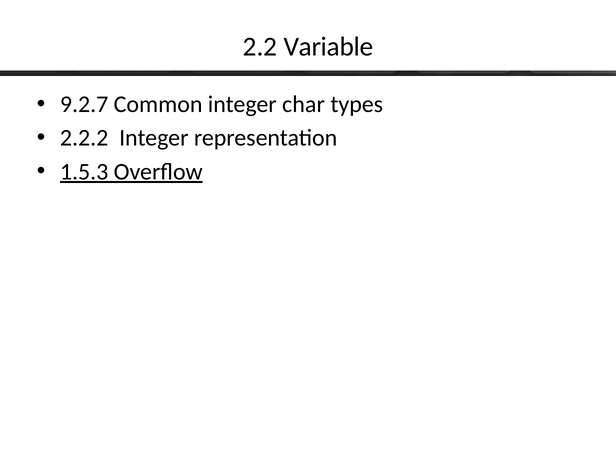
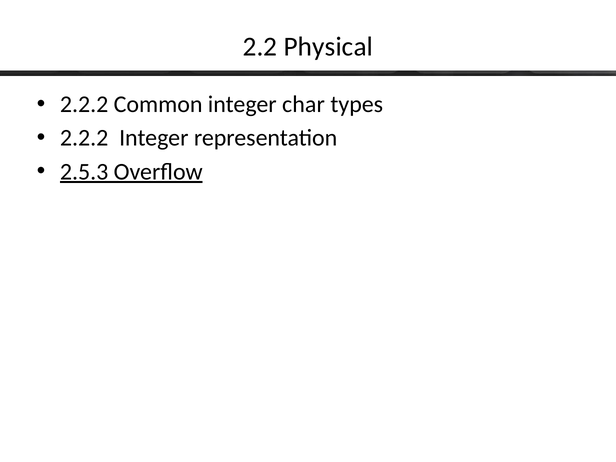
Variable: Variable -> Physical
9.2.7 at (84, 105): 9.2.7 -> 2.2.2
1.5.3: 1.5.3 -> 2.5.3
